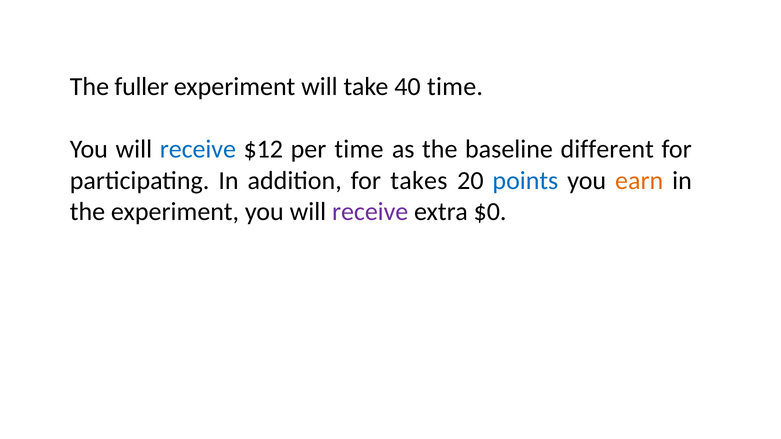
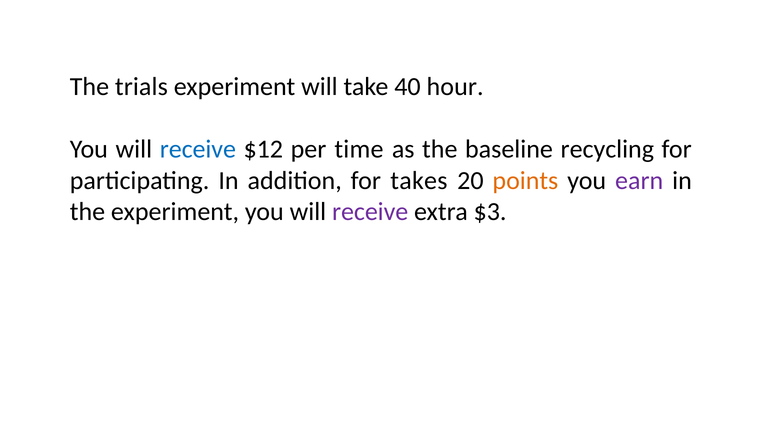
fuller: fuller -> trials
40 time: time -> hour
different: different -> recycling
points colour: blue -> orange
earn colour: orange -> purple
$0: $0 -> $3
